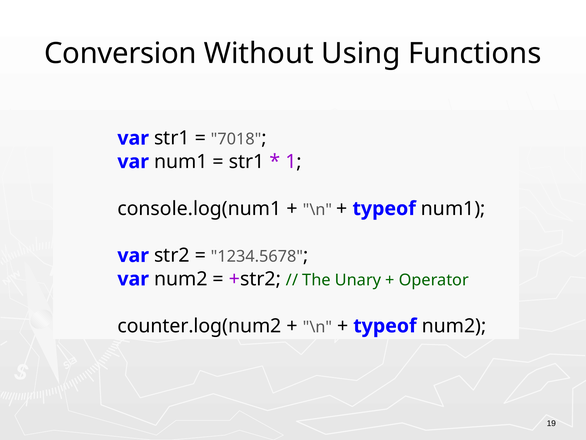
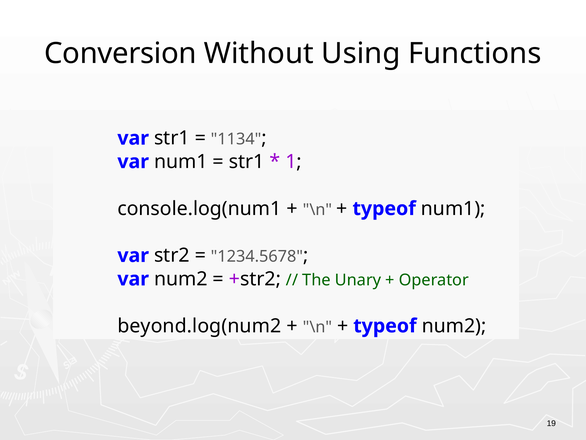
7018: 7018 -> 1134
counter.log(num2: counter.log(num2 -> beyond.log(num2
